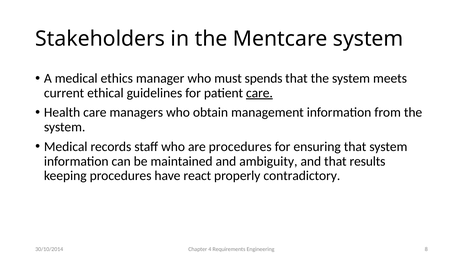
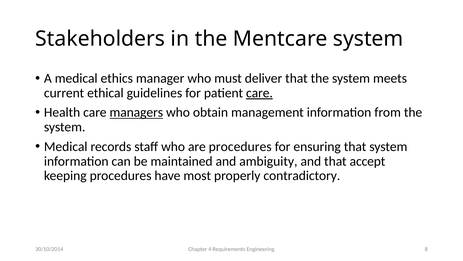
spends: spends -> deliver
managers underline: none -> present
results: results -> accept
react: react -> most
